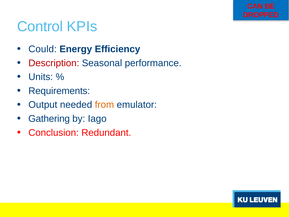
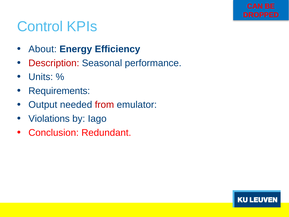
Could: Could -> About
from colour: orange -> red
Gathering: Gathering -> Violations
